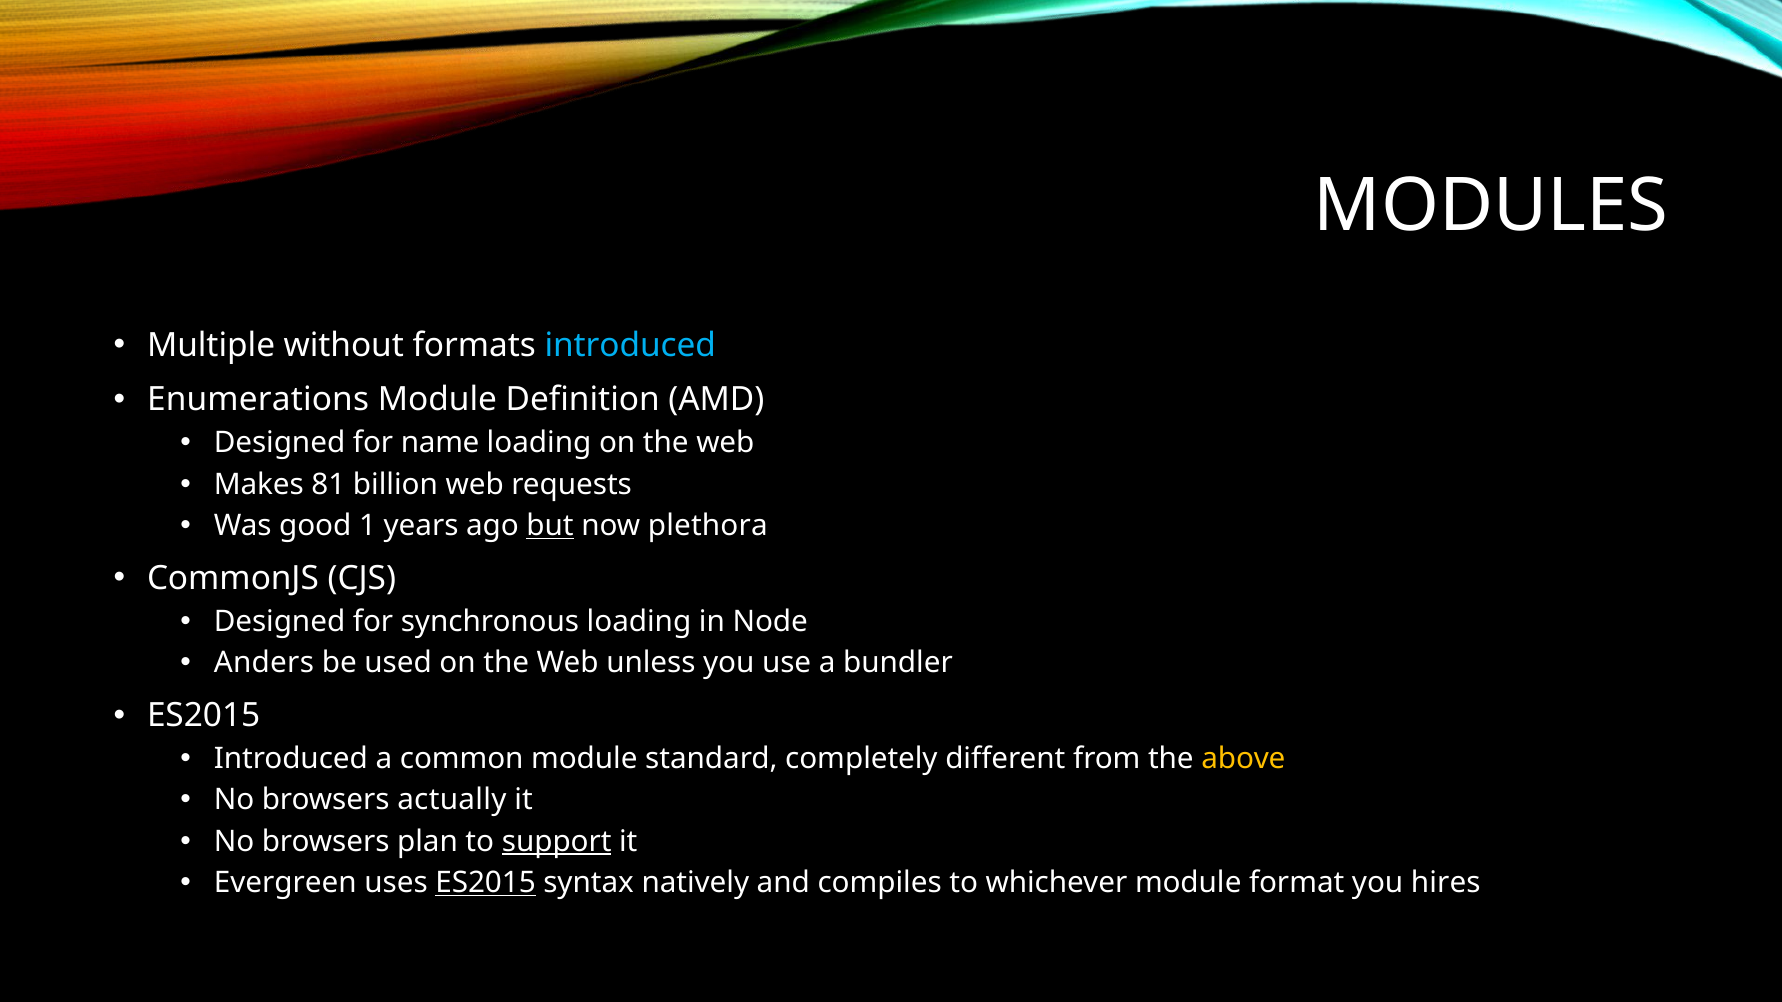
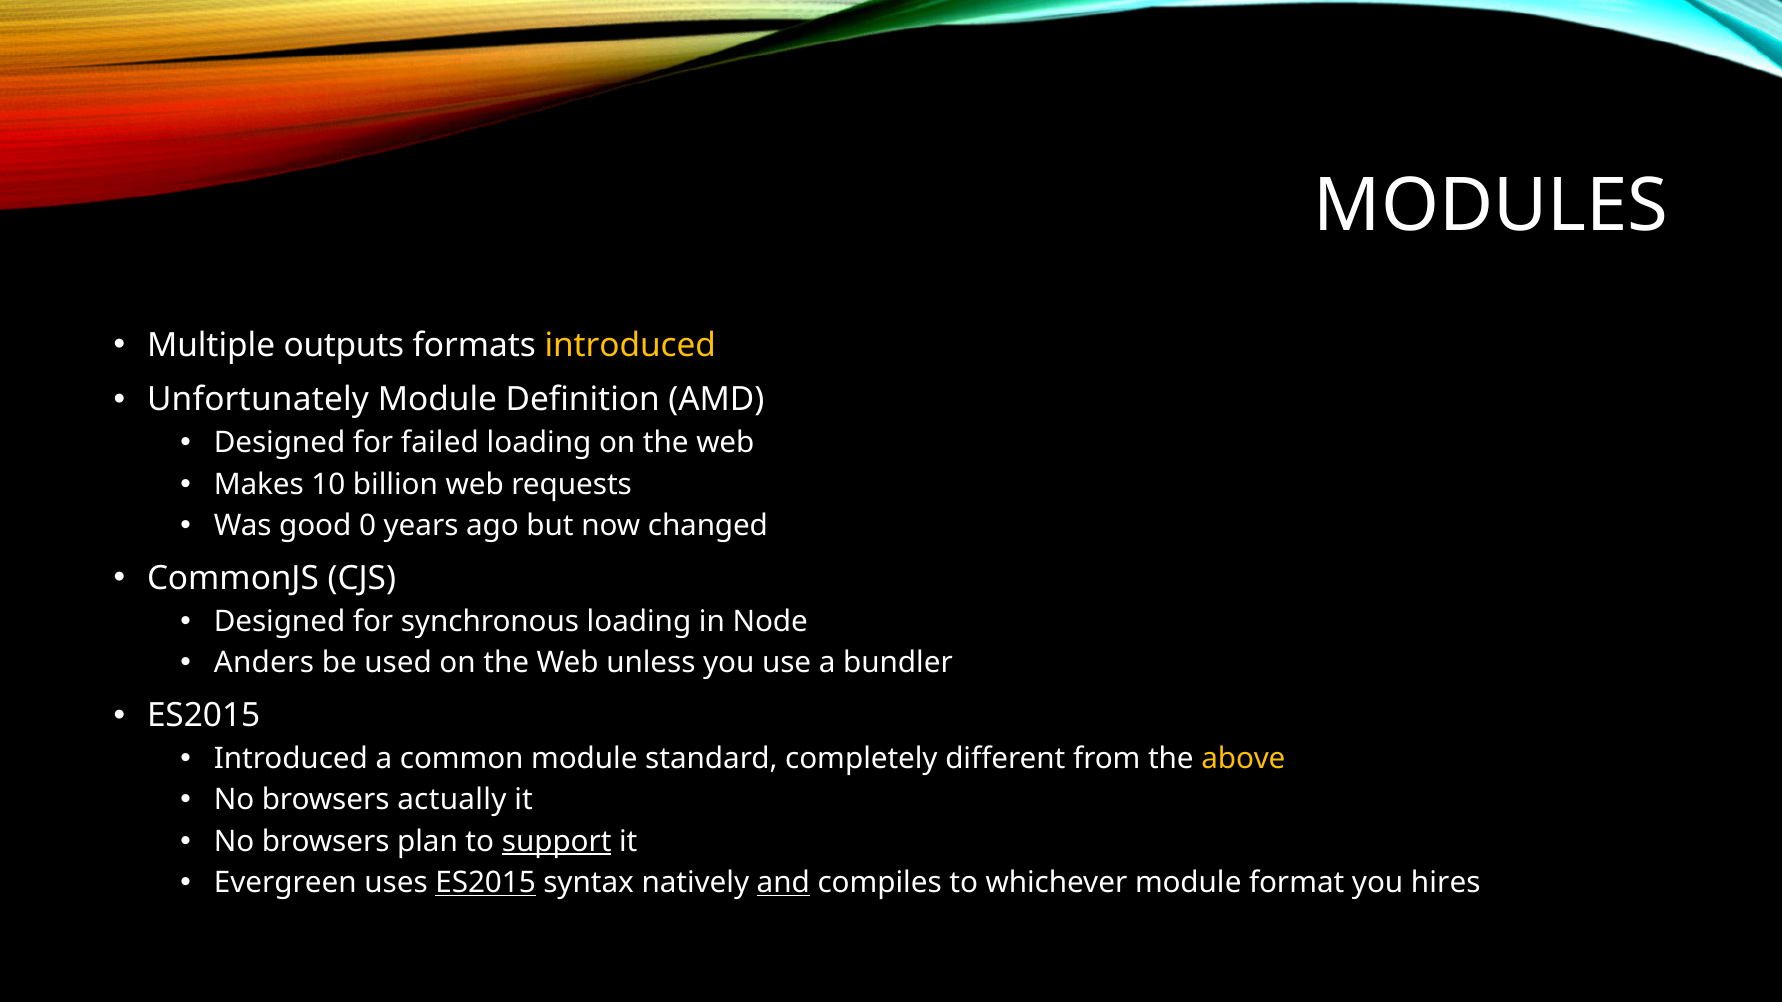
without: without -> outputs
introduced at (630, 345) colour: light blue -> yellow
Enumerations: Enumerations -> Unfortunately
name: name -> failed
81: 81 -> 10
1: 1 -> 0
but underline: present -> none
plethora: plethora -> changed
and underline: none -> present
